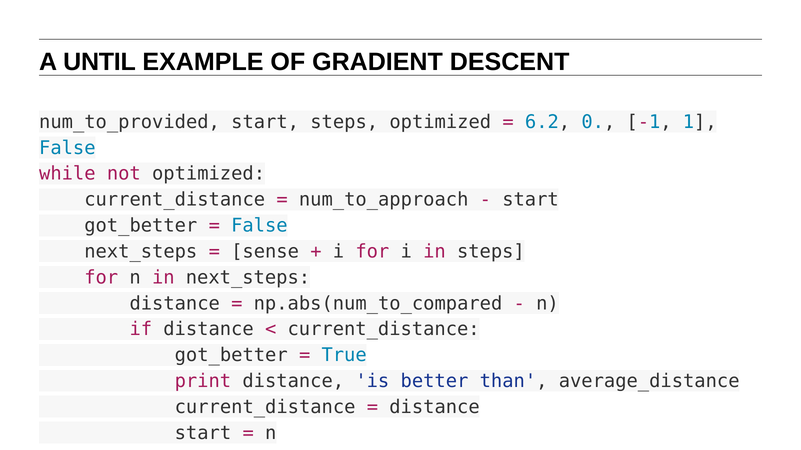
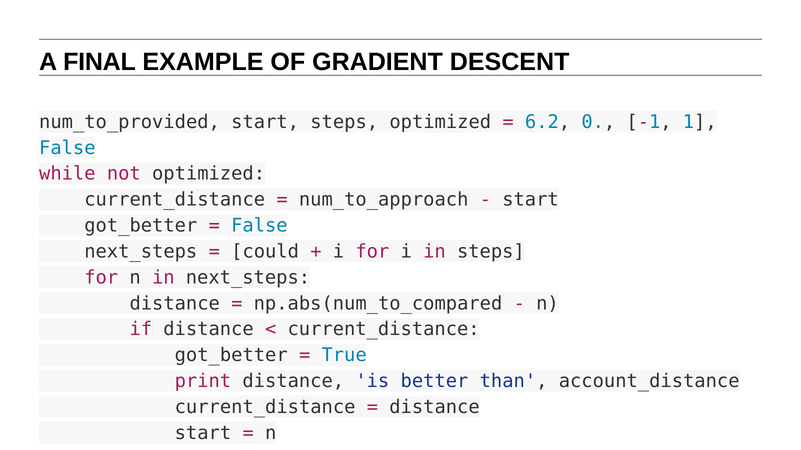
UNTIL: UNTIL -> FINAL
sense: sense -> could
average_distance: average_distance -> account_distance
